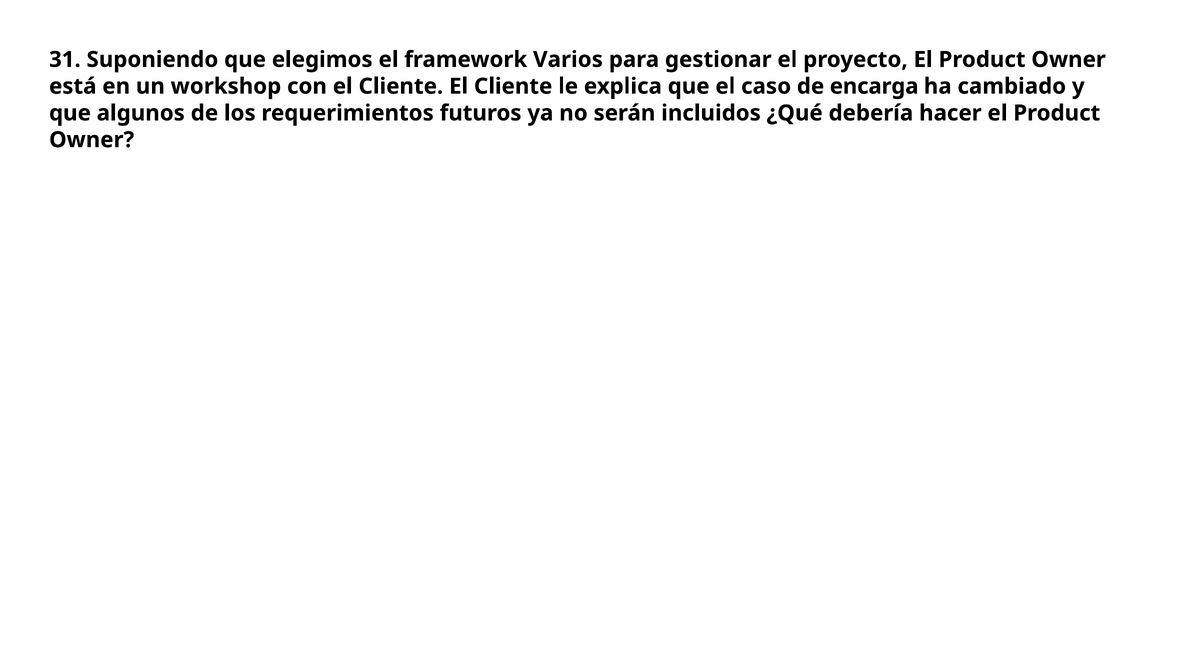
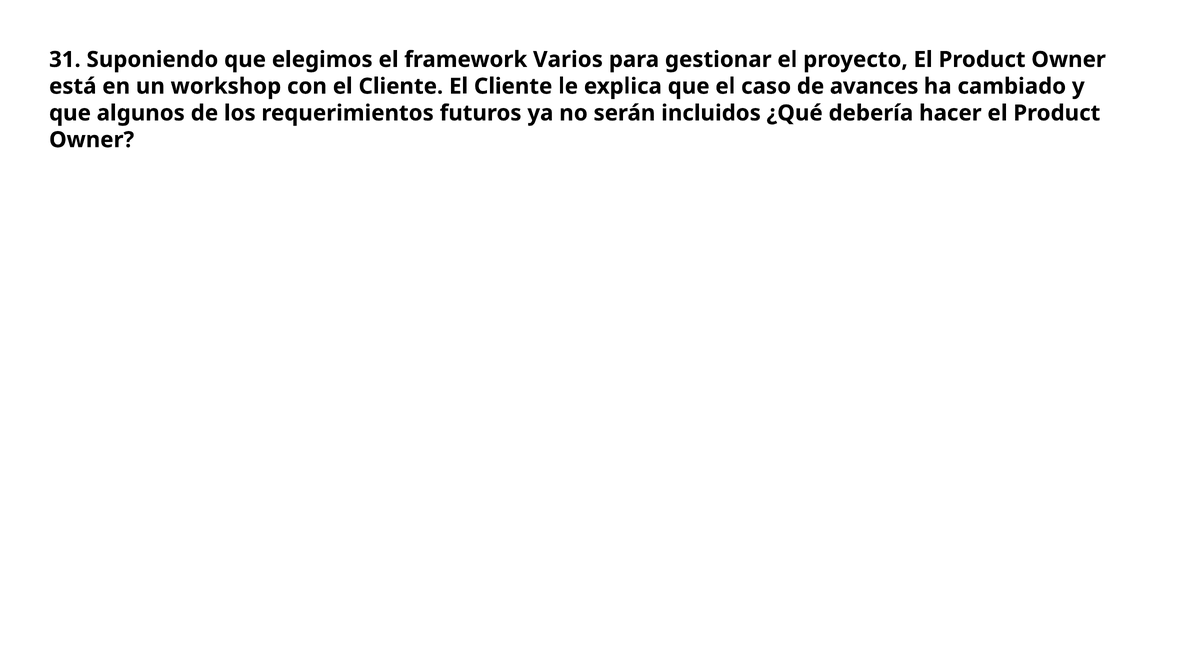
encarga: encarga -> avances
